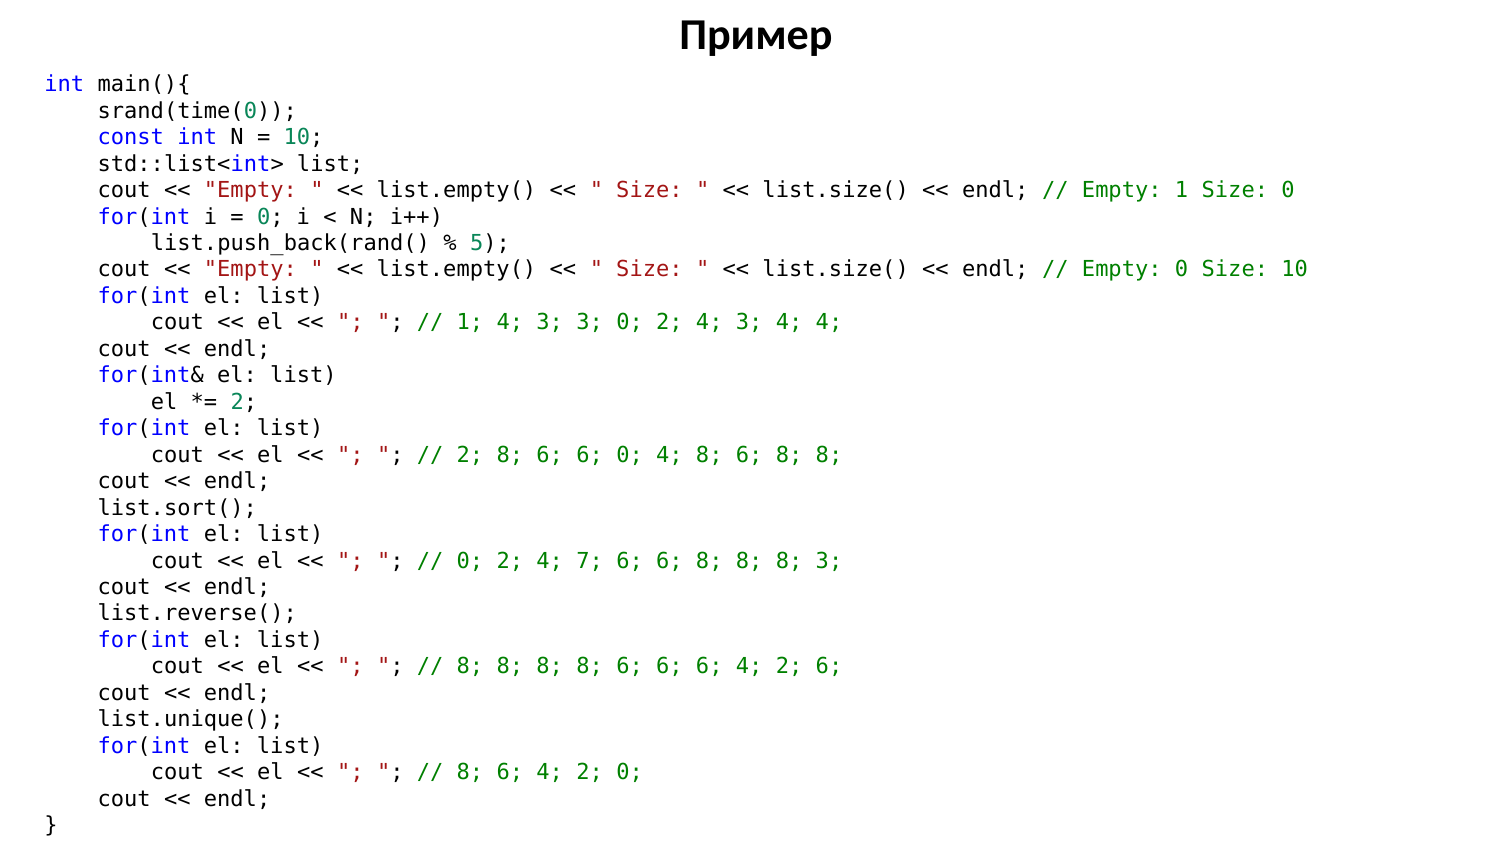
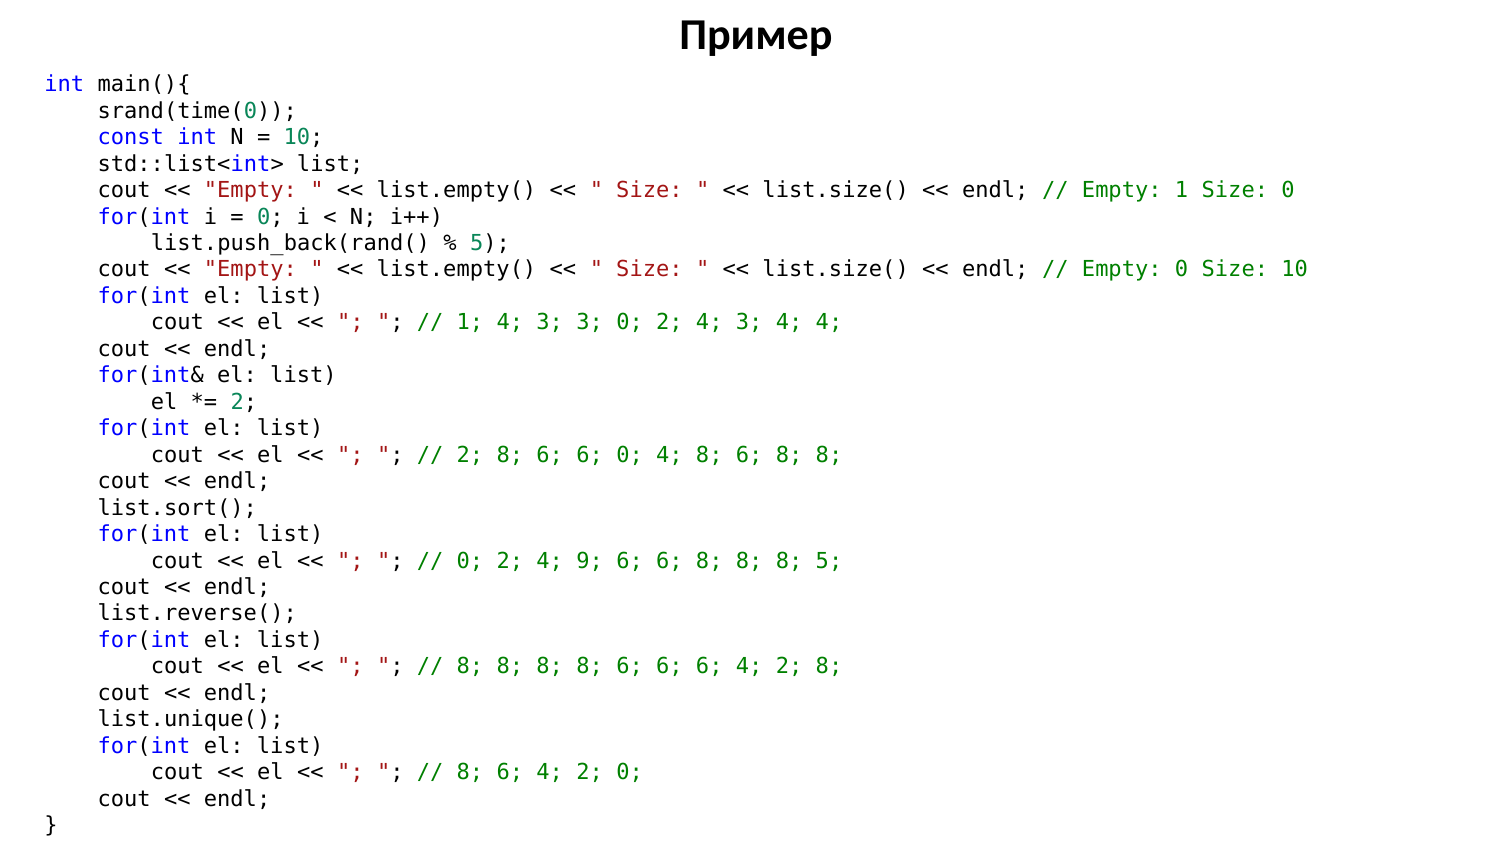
7: 7 -> 9
8 3: 3 -> 5
4 2 6: 6 -> 8
